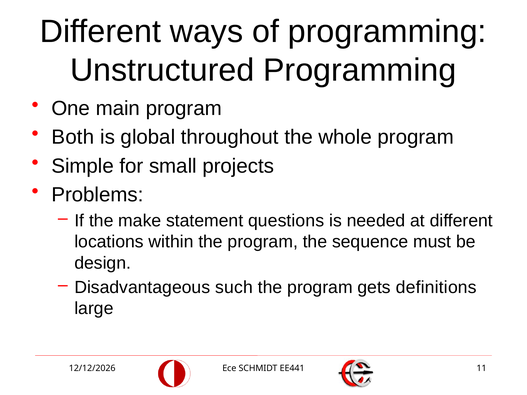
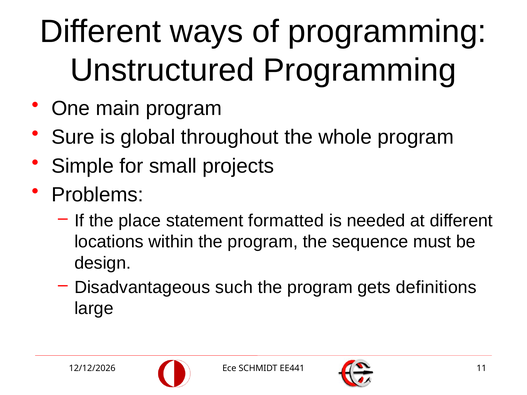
Both: Both -> Sure
make: make -> place
questions: questions -> formatted
